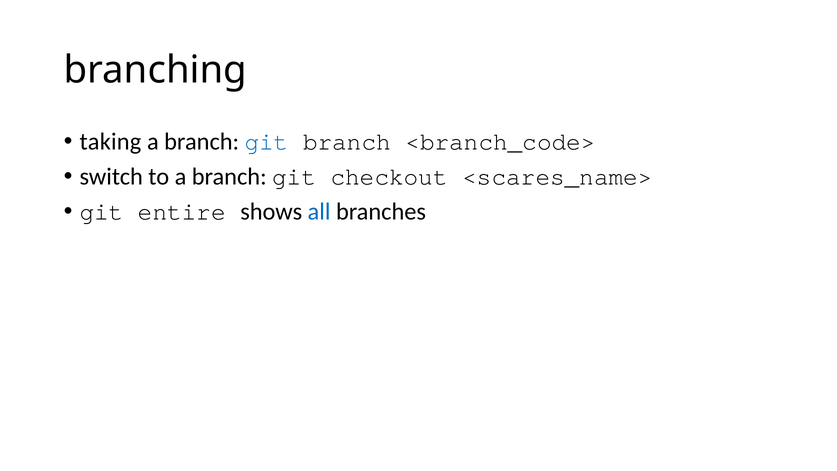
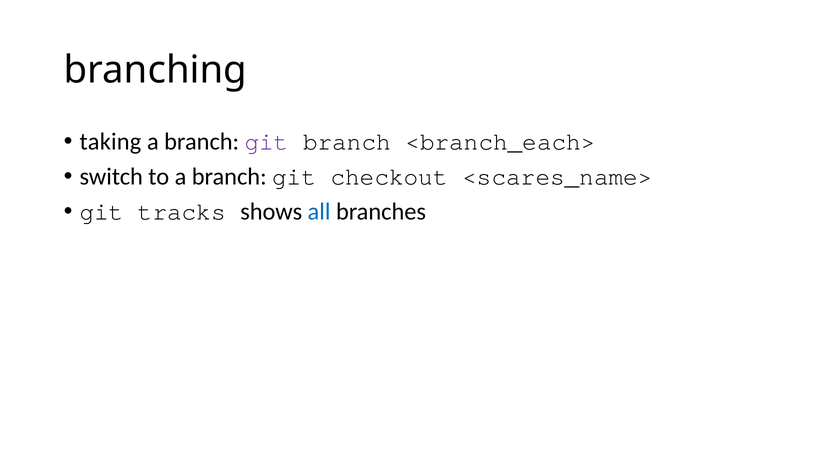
git at (267, 142) colour: blue -> purple
<branch_code>: <branch_code> -> <branch_each>
entire: entire -> tracks
